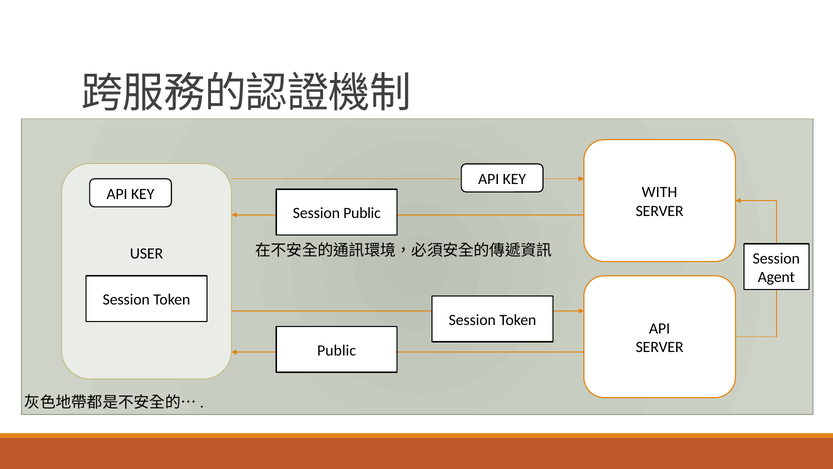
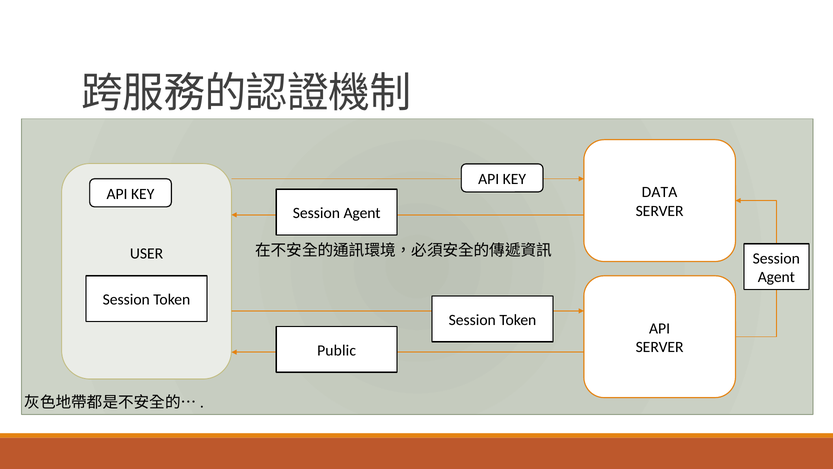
WITH: WITH -> DATA
Public at (362, 213): Public -> Agent
